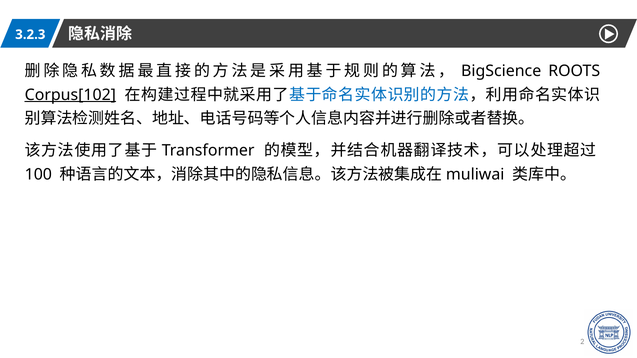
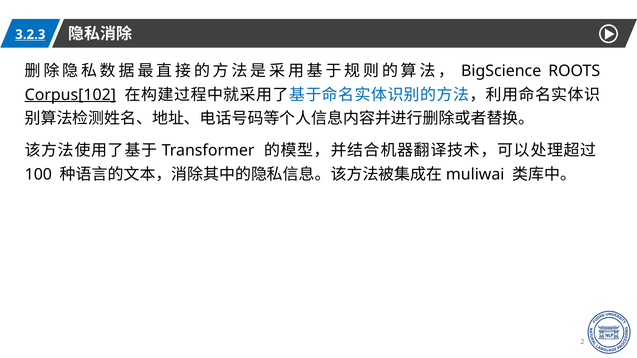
3.2.3 underline: none -> present
